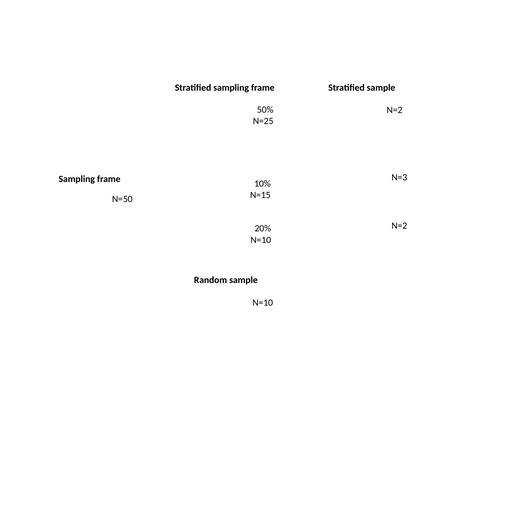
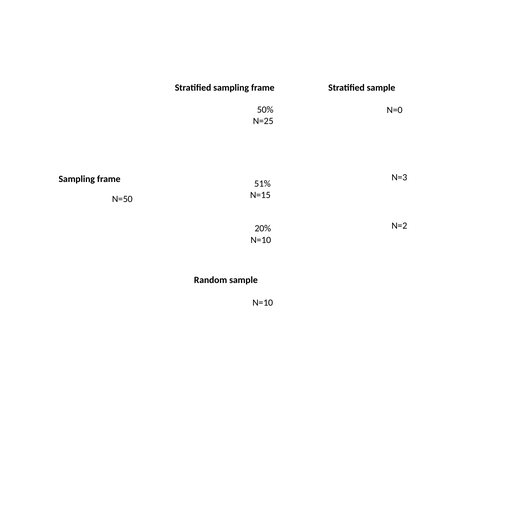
N=2 at (395, 110): N=2 -> N=0
10%: 10% -> 51%
